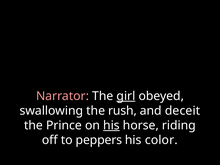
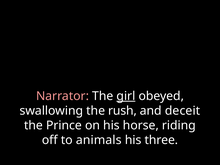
his at (111, 125) underline: present -> none
peppers: peppers -> animals
color: color -> three
